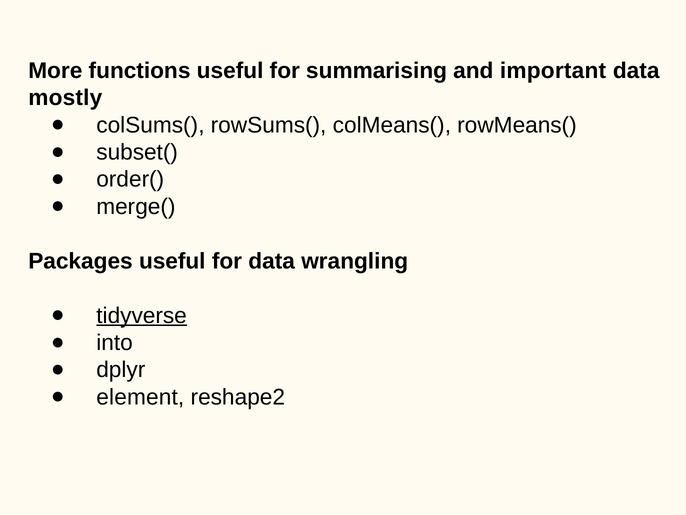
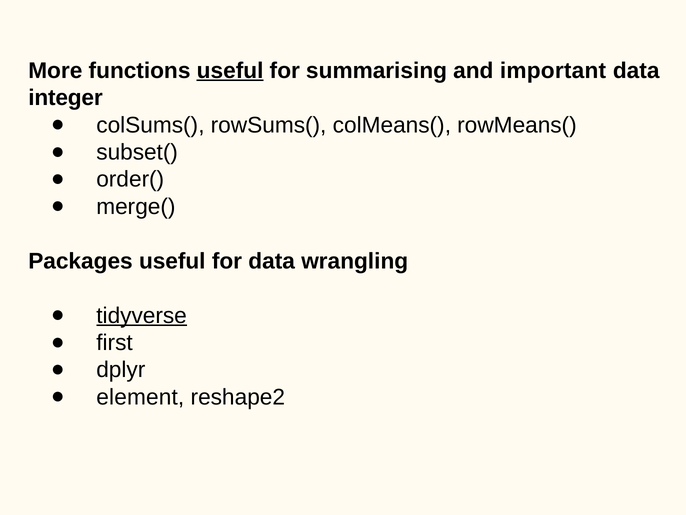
useful at (230, 71) underline: none -> present
mostly: mostly -> integer
into: into -> first
